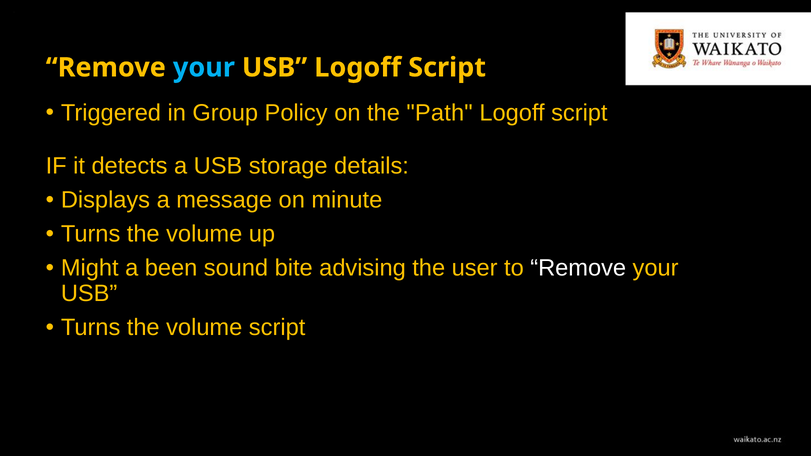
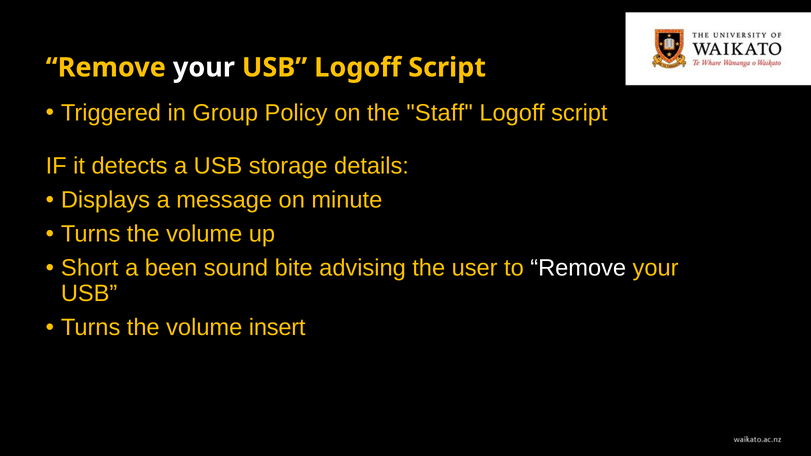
your at (204, 68) colour: light blue -> white
Path: Path -> Staff
Might: Might -> Short
volume script: script -> insert
